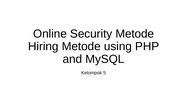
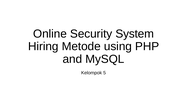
Security Metode: Metode -> System
